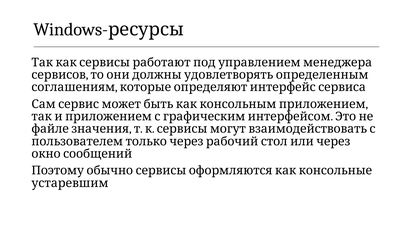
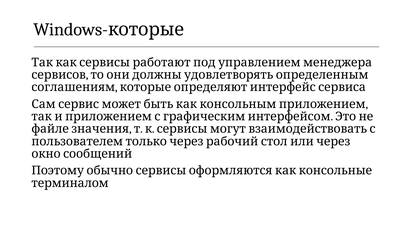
ресурсы: ресурсы -> которые
устаревшим: устаревшим -> терминалом
